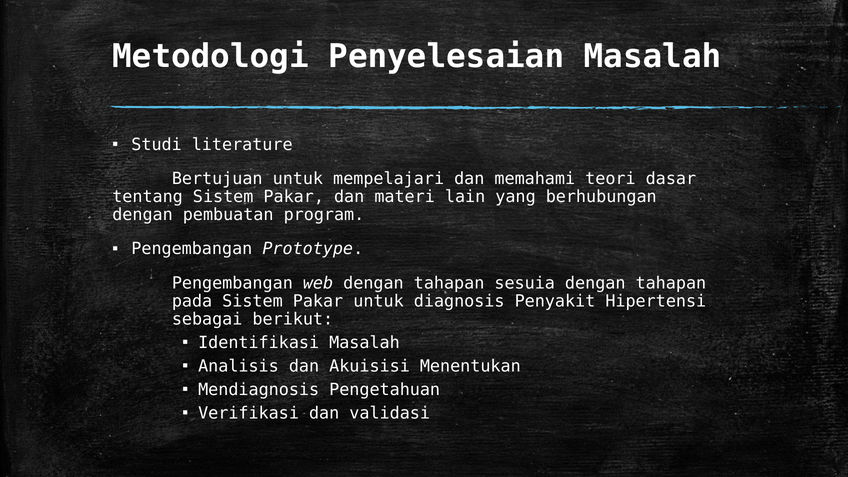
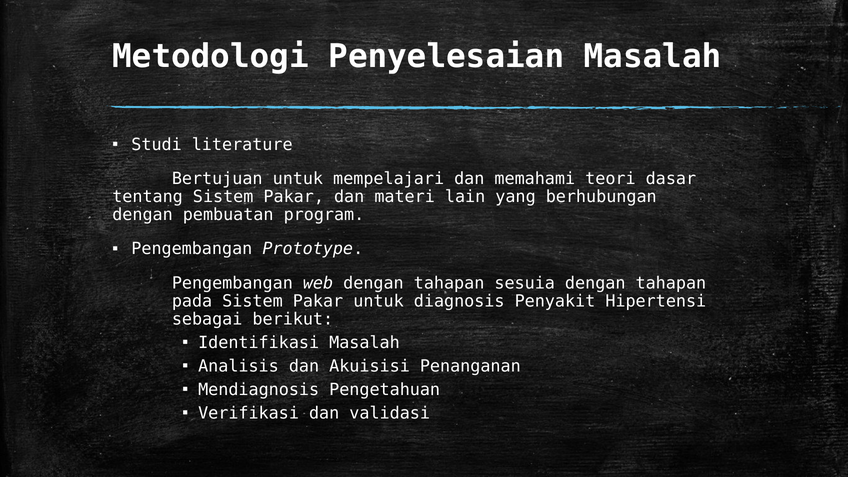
Menentukan: Menentukan -> Penanganan
